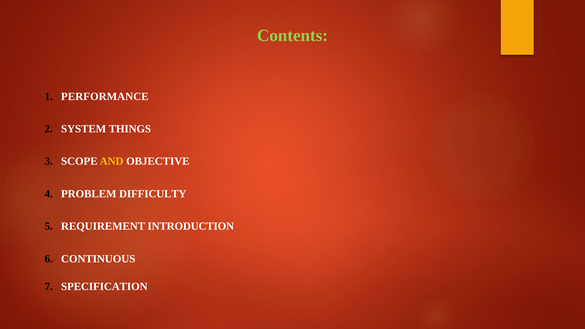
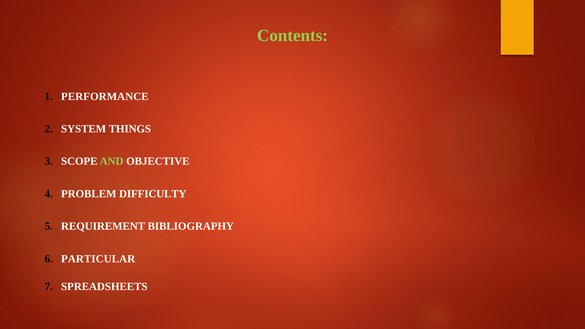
AND colour: yellow -> light green
INTRODUCTION: INTRODUCTION -> BIBLIOGRAPHY
CONTINUOUS: CONTINUOUS -> PARTICULAR
SPECIFICATION: SPECIFICATION -> SPREADSHEETS
